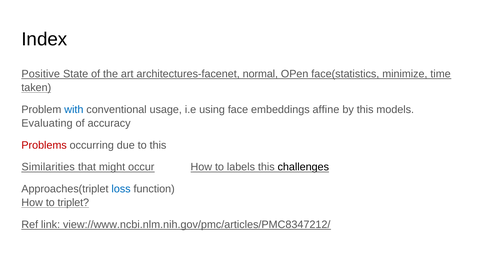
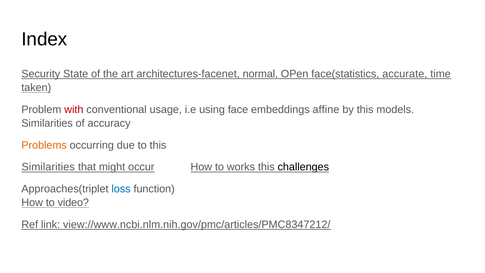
Positive: Positive -> Security
minimize: minimize -> accurate
with colour: blue -> red
Evaluating at (47, 123): Evaluating -> Similarities
Problems colour: red -> orange
labels: labels -> works
triplet: triplet -> video
